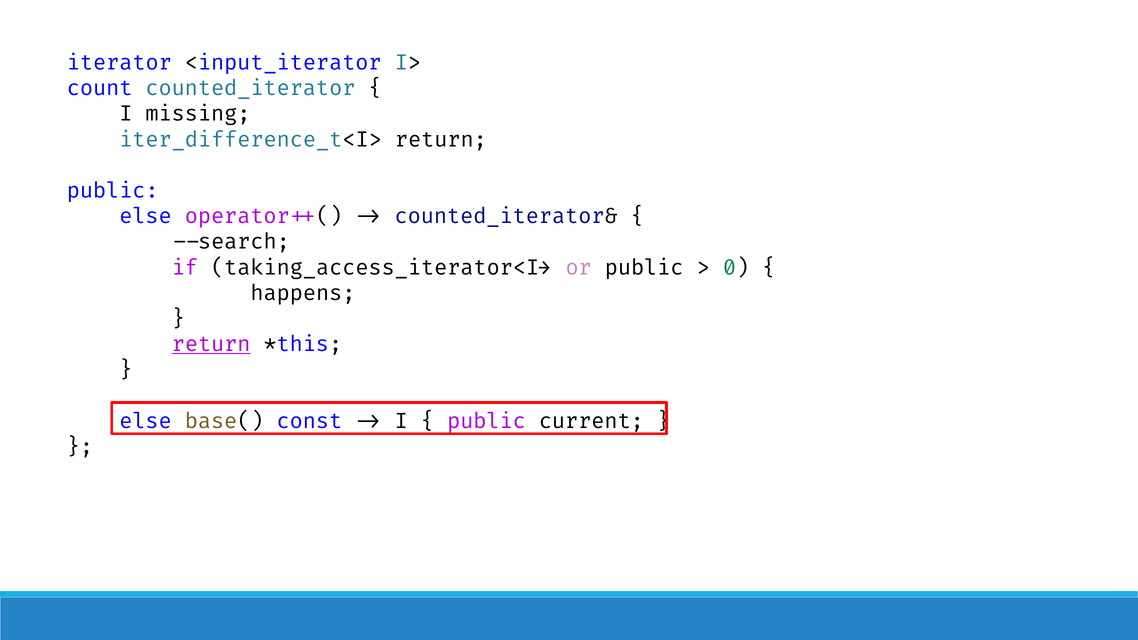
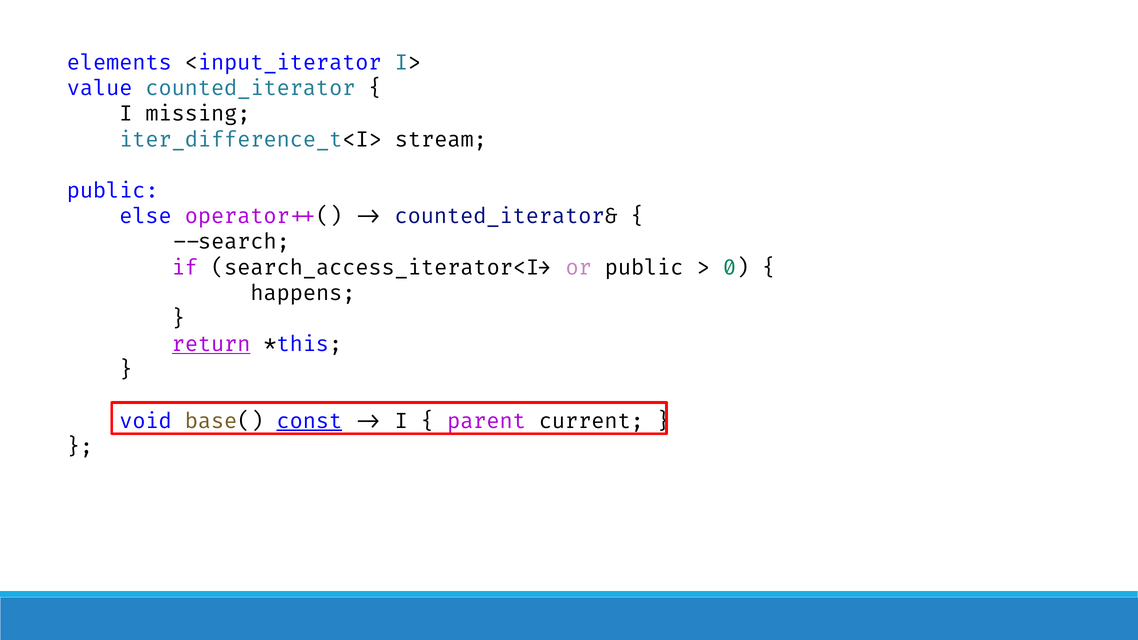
iterator: iterator -> elements
count: count -> value
iter_difference_t<I> return: return -> stream
taking_access_iterator<I>: taking_access_iterator<I> -> search_access_iterator<I>
else at (145, 421): else -> void
const underline: none -> present
public at (486, 421): public -> parent
